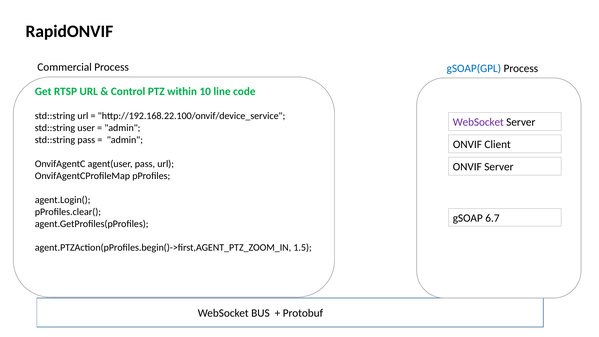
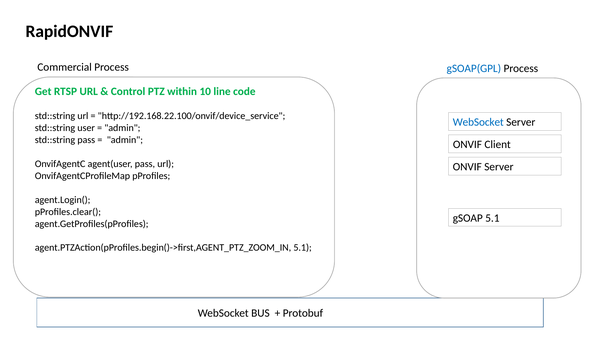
WebSocket at (478, 122) colour: purple -> blue
gSOAP 6.7: 6.7 -> 5.1
agent.PTZAction(pProfiles.begin()->first,AGENT_PTZ_ZOOM_IN 1.5: 1.5 -> 5.1
